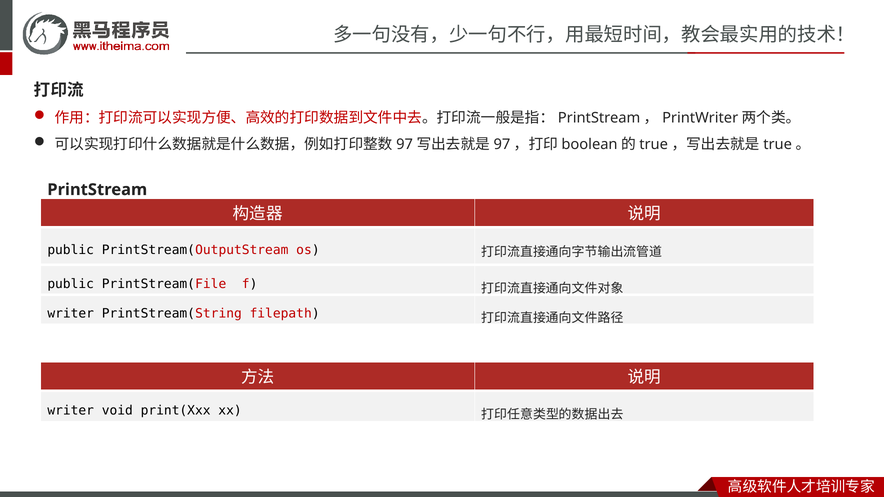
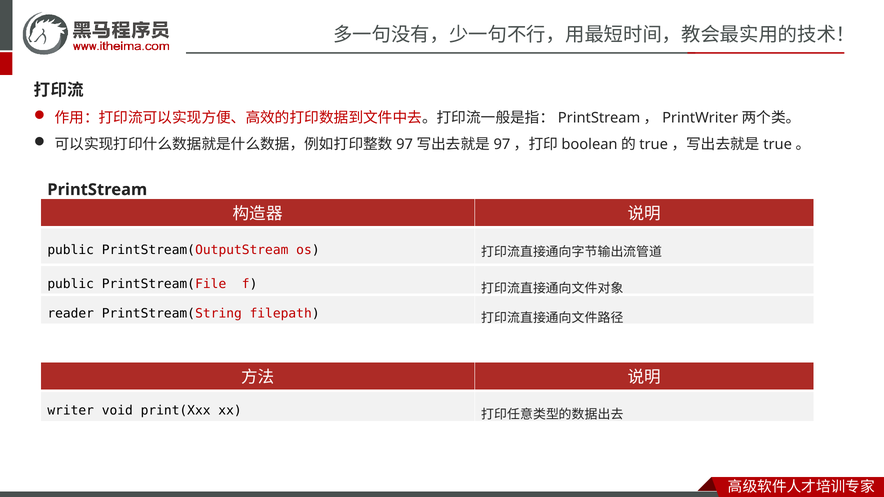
writer at (71, 314): writer -> reader
